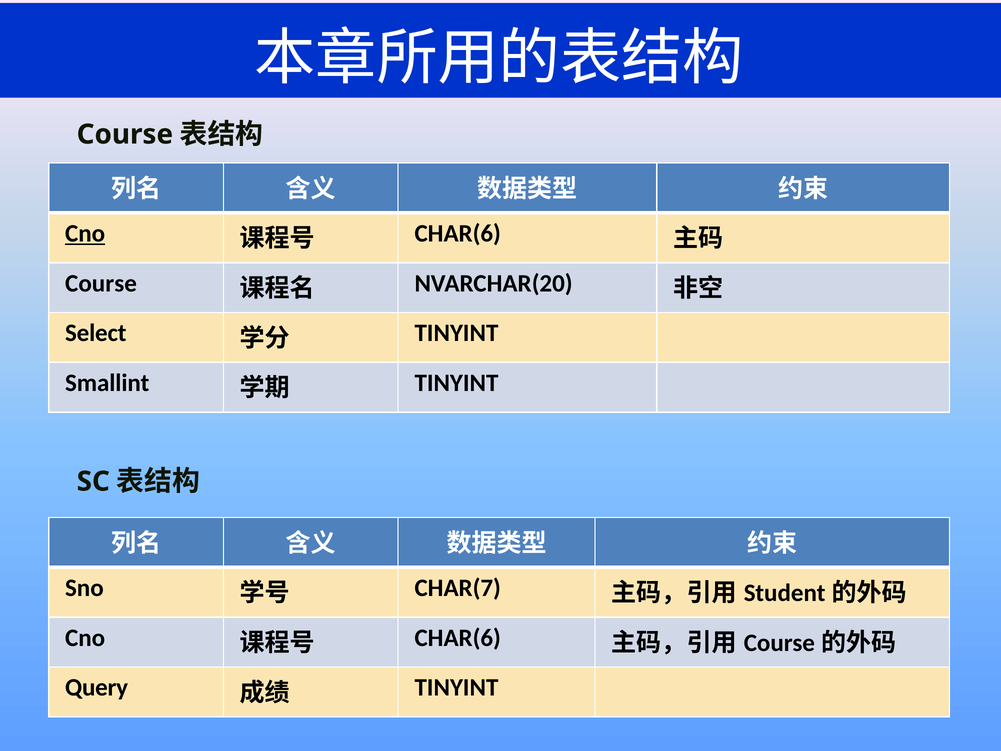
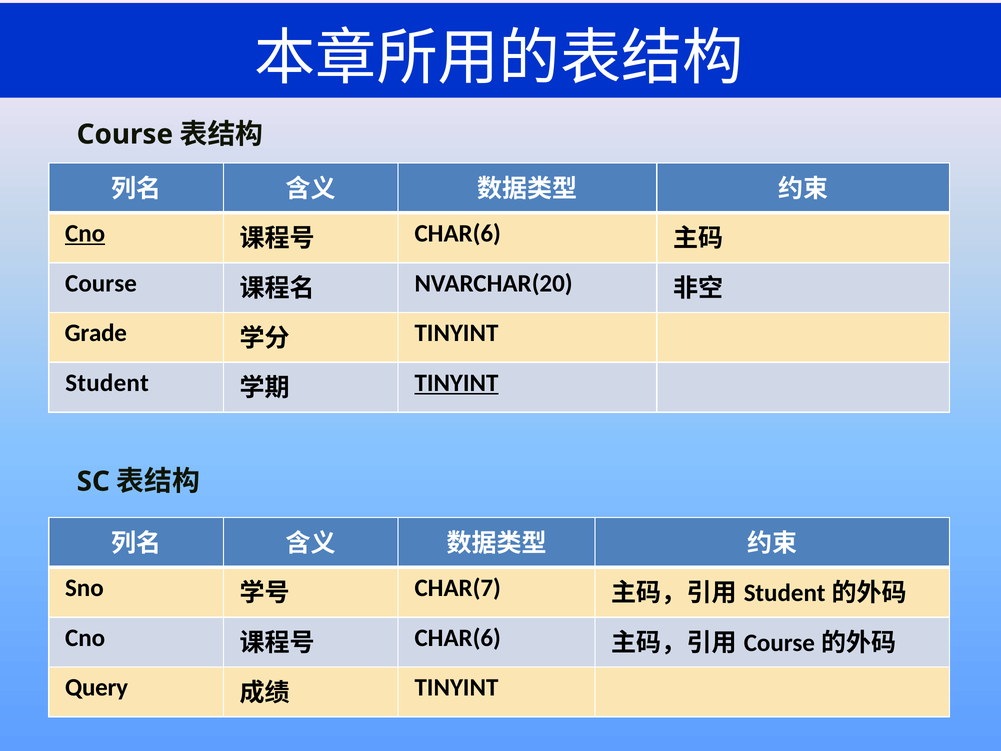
Select: Select -> Grade
Smallint: Smallint -> Student
TINYINT at (456, 383) underline: none -> present
